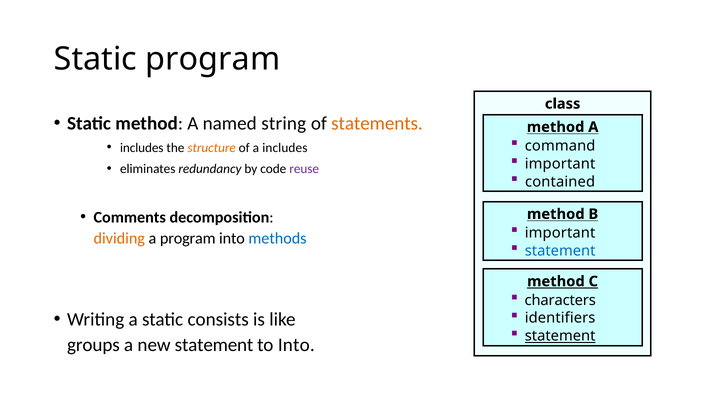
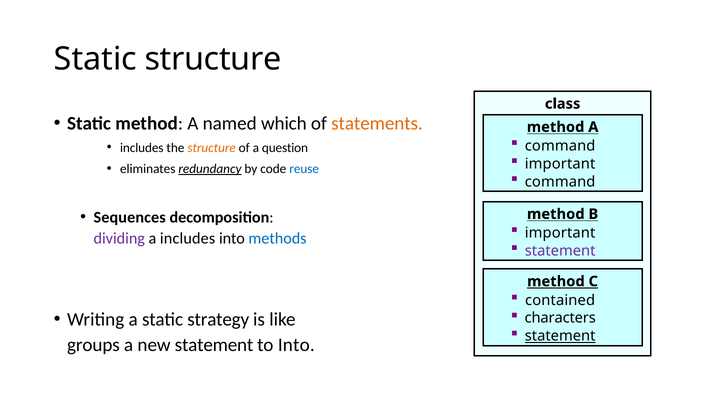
Static program: program -> structure
string: string -> which
a includes: includes -> question
redundancy underline: none -> present
reuse colour: purple -> blue
contained at (560, 182): contained -> command
Comments: Comments -> Sequences
dividing colour: orange -> purple
a program: program -> includes
statement at (560, 251) colour: blue -> purple
characters: characters -> contained
consists: consists -> strategy
identifiers: identifiers -> characters
